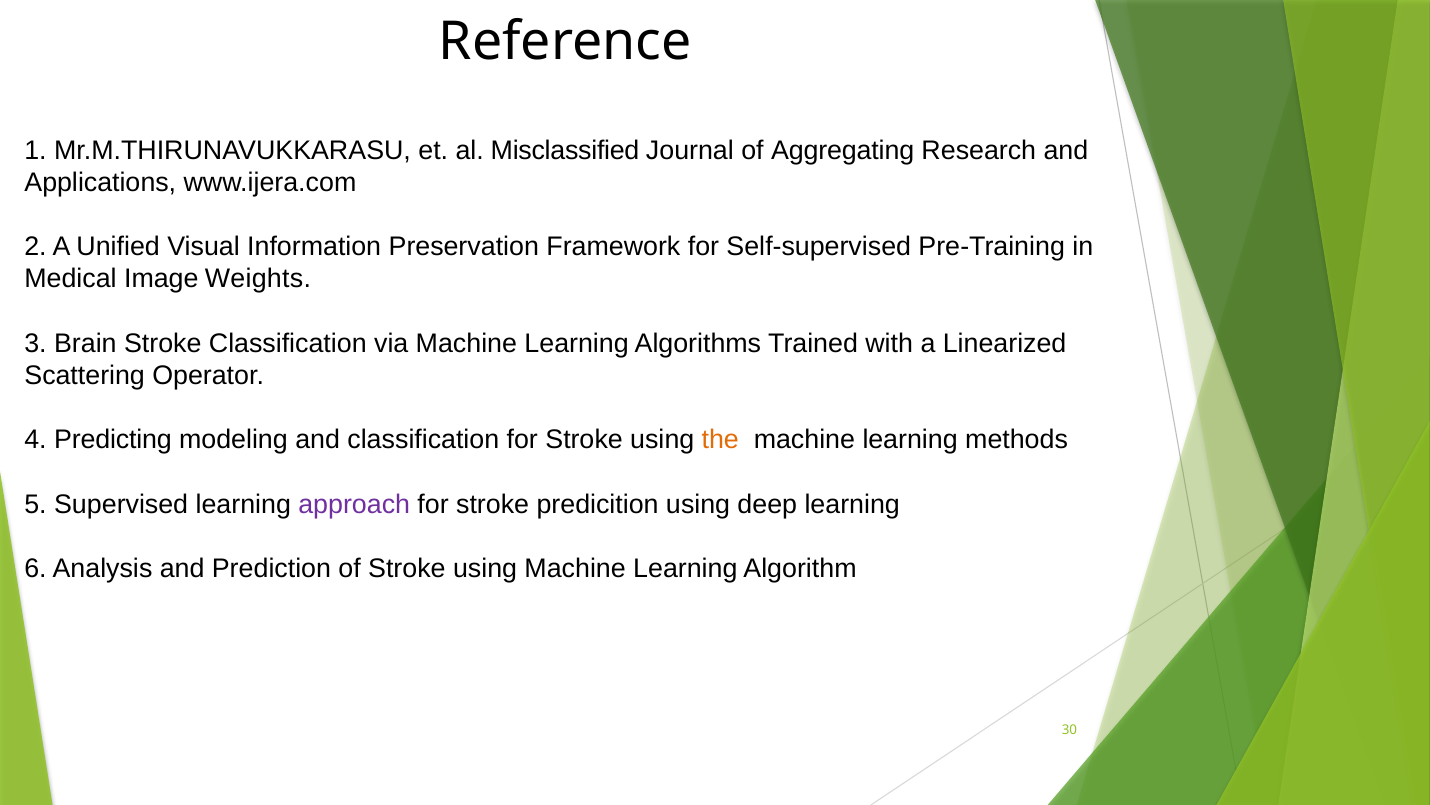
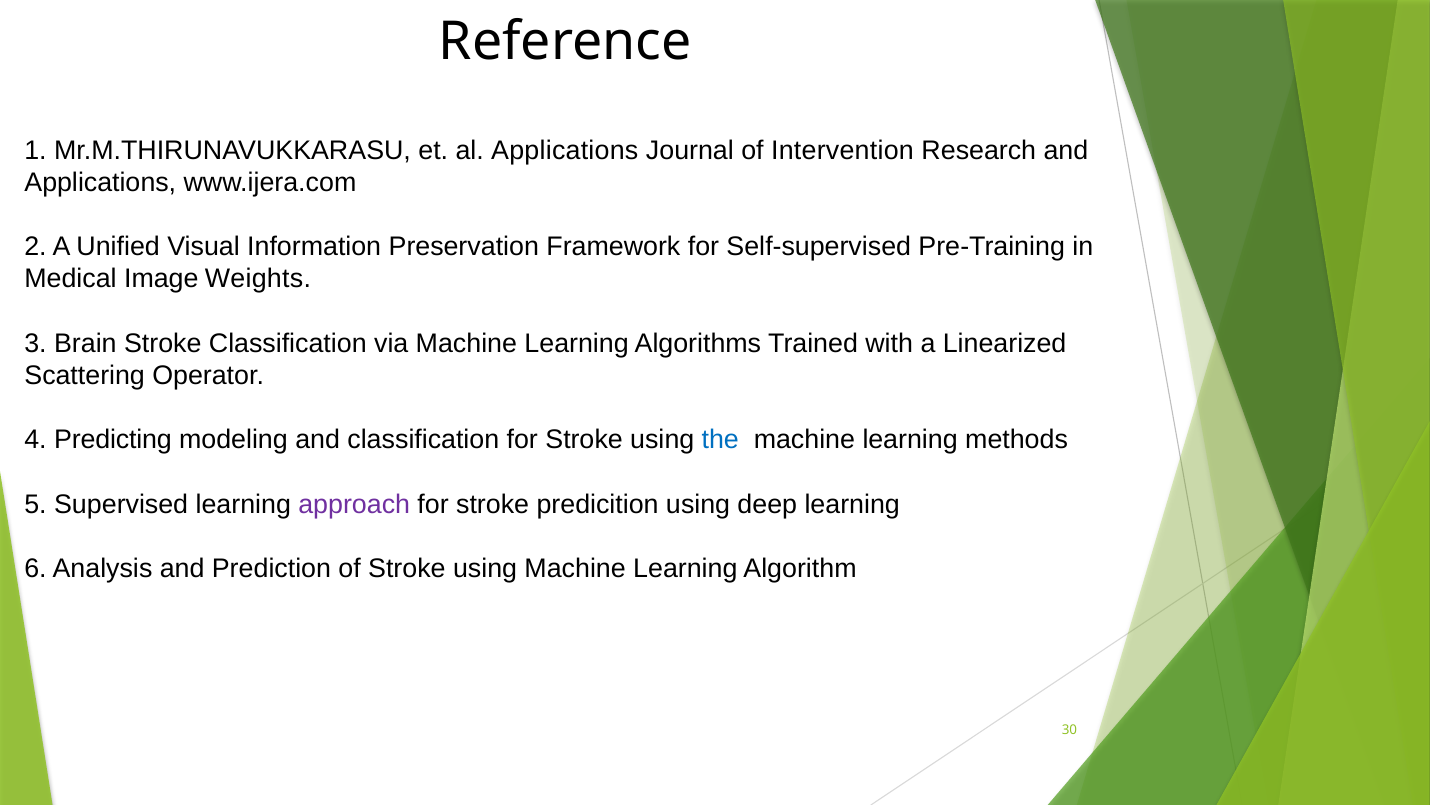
al Misclassified: Misclassified -> Applications
Aggregating: Aggregating -> Intervention
the colour: orange -> blue
